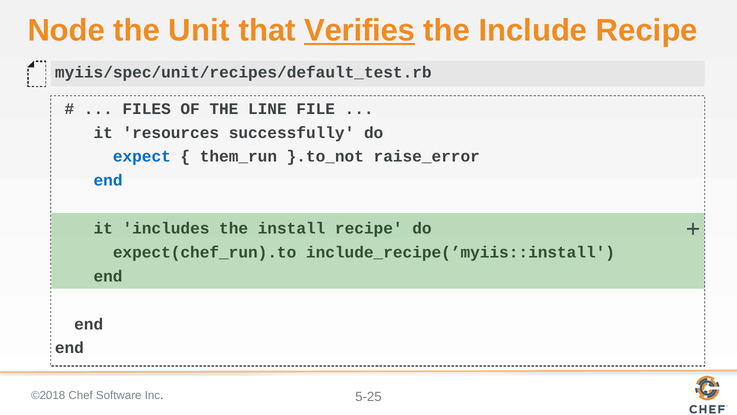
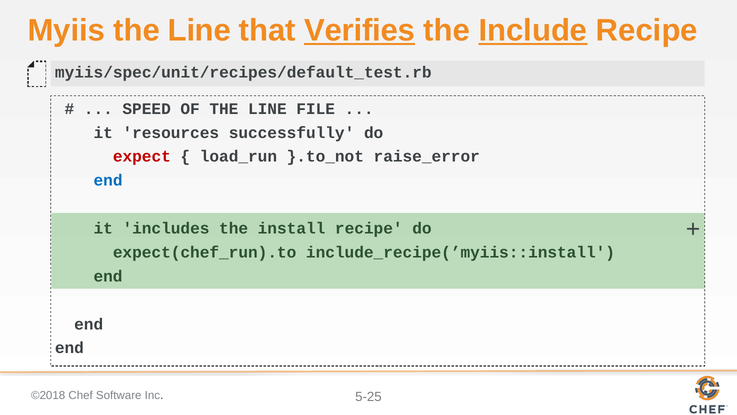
Node: Node -> Myiis
Unit at (199, 30): Unit -> Line
Include underline: none -> present
FILES: FILES -> SPEED
expect colour: blue -> red
them_run: them_run -> load_run
